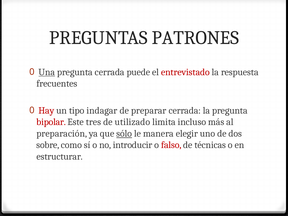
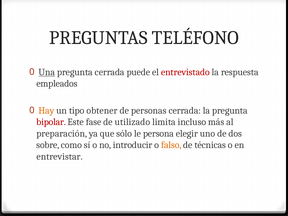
PATRONES: PATRONES -> TELÉFONO
frecuentes: frecuentes -> empleados
Hay colour: red -> orange
indagar: indagar -> obtener
preparar: preparar -> personas
tres: tres -> fase
sólo underline: present -> none
manera: manera -> persona
falso colour: red -> orange
estructurar: estructurar -> entrevistar
